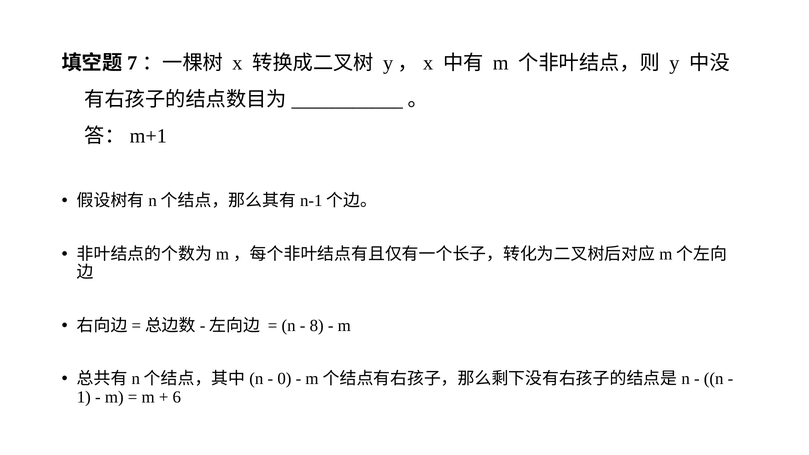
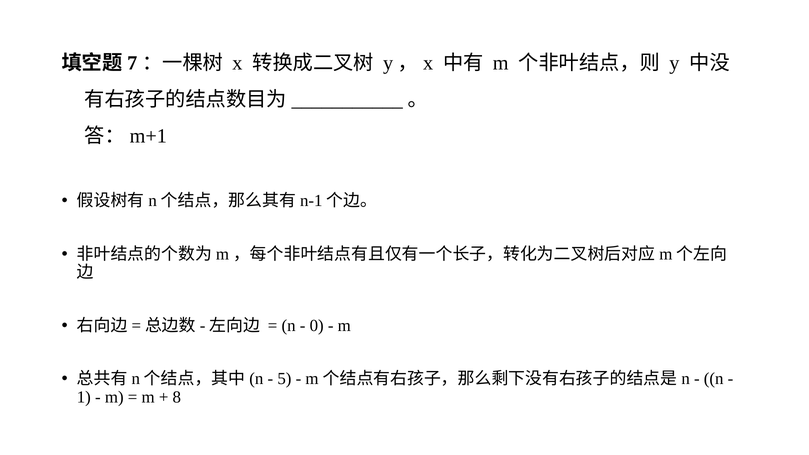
8: 8 -> 0
0: 0 -> 5
6: 6 -> 8
